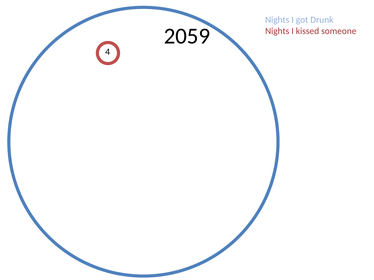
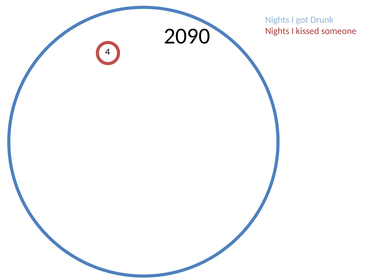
2059: 2059 -> 2090
